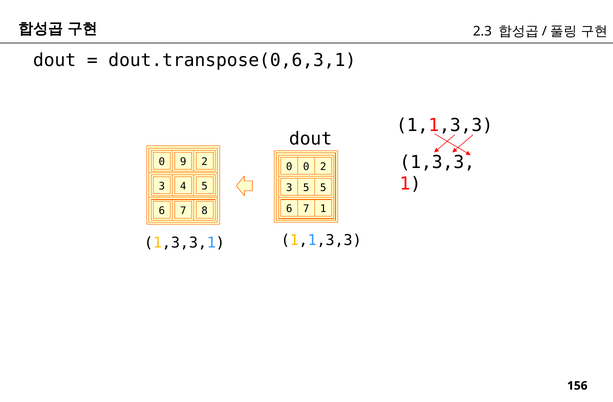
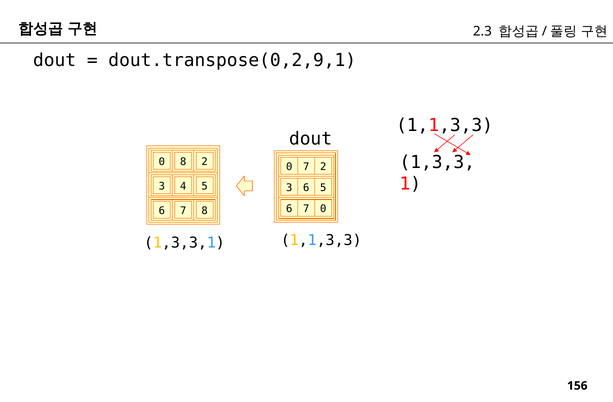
dout.transpose(0,6,3,1: dout.transpose(0,6,3,1 -> dout.transpose(0,2,9,1
0 9: 9 -> 8
0 0: 0 -> 7
3 5: 5 -> 6
7 1: 1 -> 0
